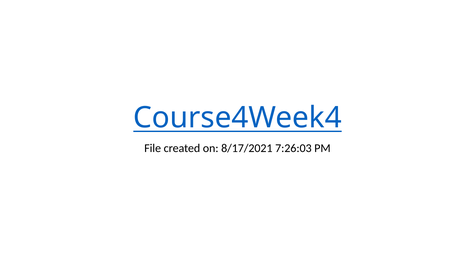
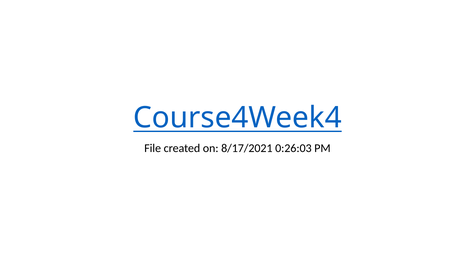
7:26:03: 7:26:03 -> 0:26:03
